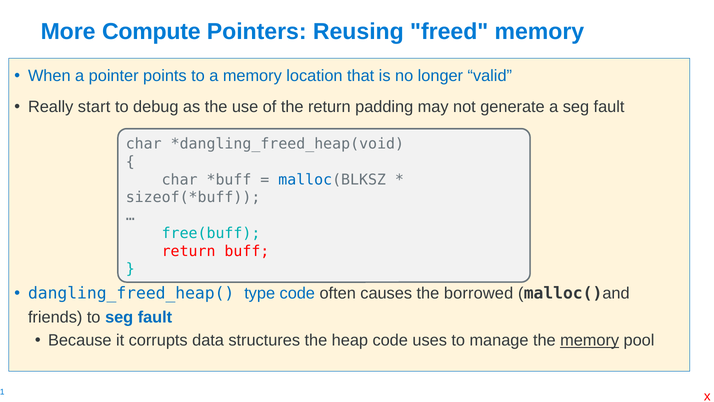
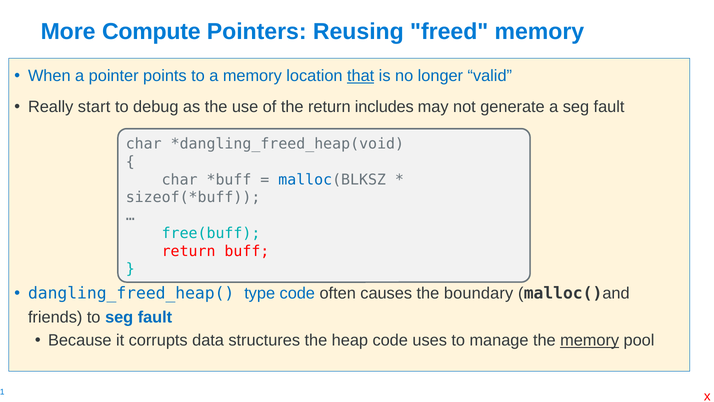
that underline: none -> present
padding: padding -> includes
borrowed: borrowed -> boundary
